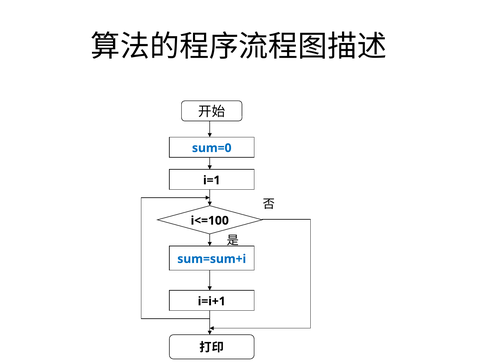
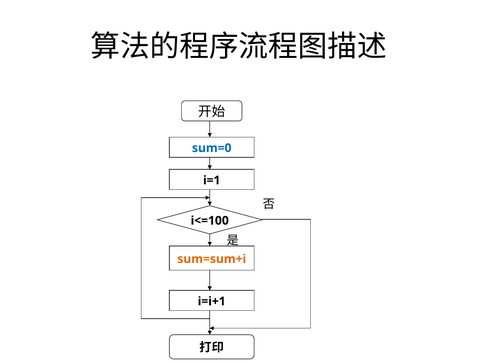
sum=sum+i colour: blue -> orange
